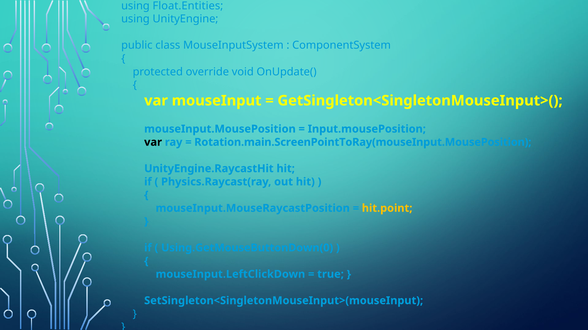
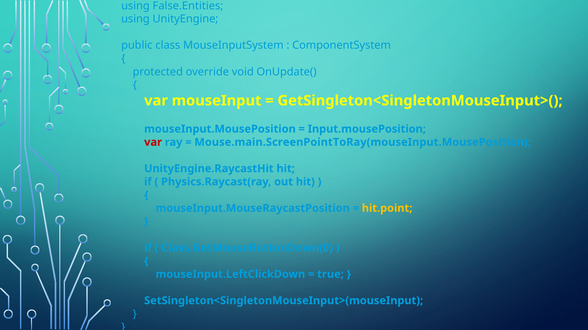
Float.Entities: Float.Entities -> False.Entities
var at (153, 142) colour: black -> red
Rotation.main.ScreenPointToRay(mouseInput.MousePosition: Rotation.main.ScreenPointToRay(mouseInput.MousePosition -> Mouse.main.ScreenPointToRay(mouseInput.MousePosition
Using.GetMouseButtonDown(0: Using.GetMouseButtonDown(0 -> Class.GetMouseButtonDown(0
